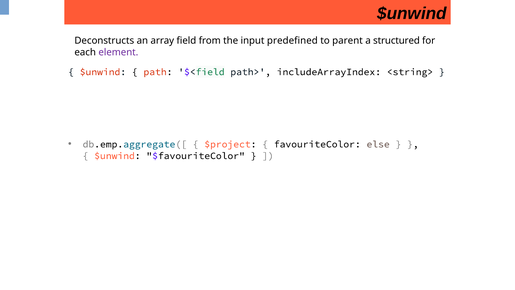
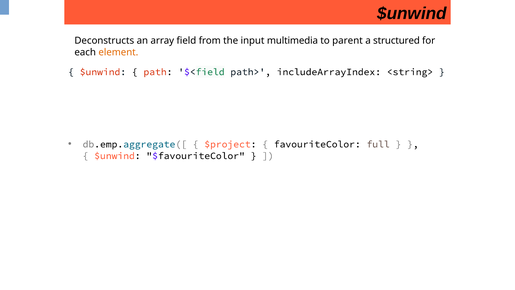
predefined: predefined -> multimedia
element colour: purple -> orange
else: else -> full
